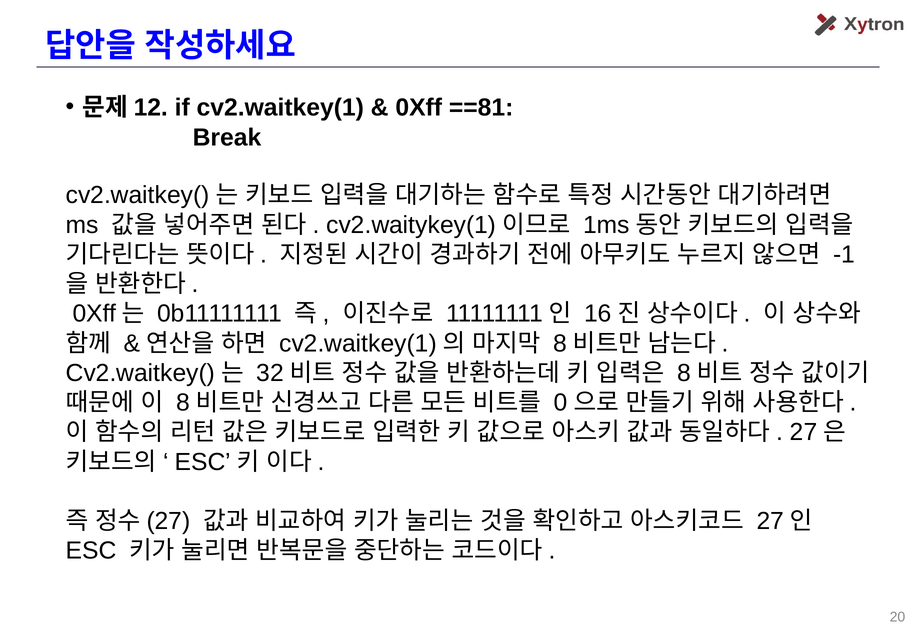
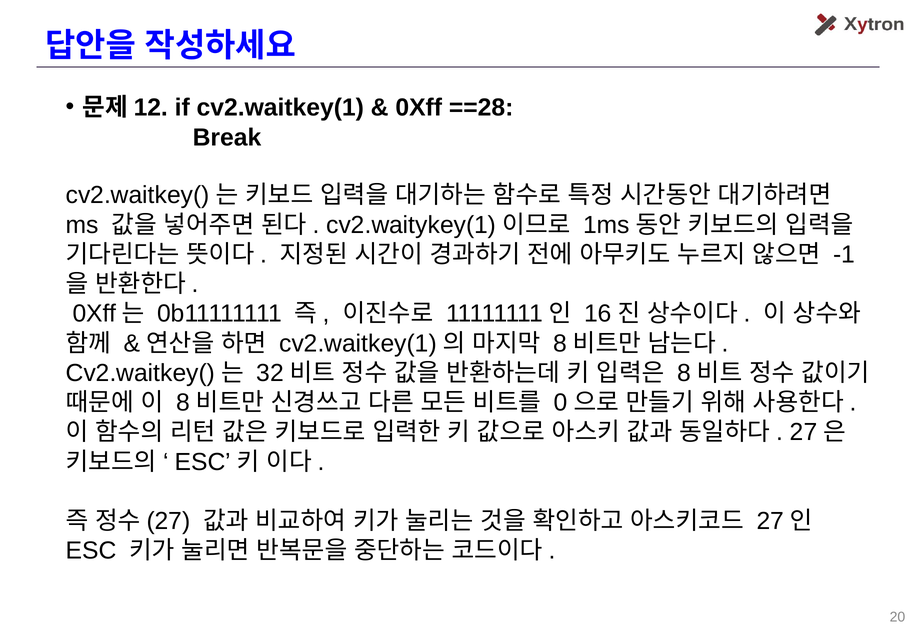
==81: ==81 -> ==28
